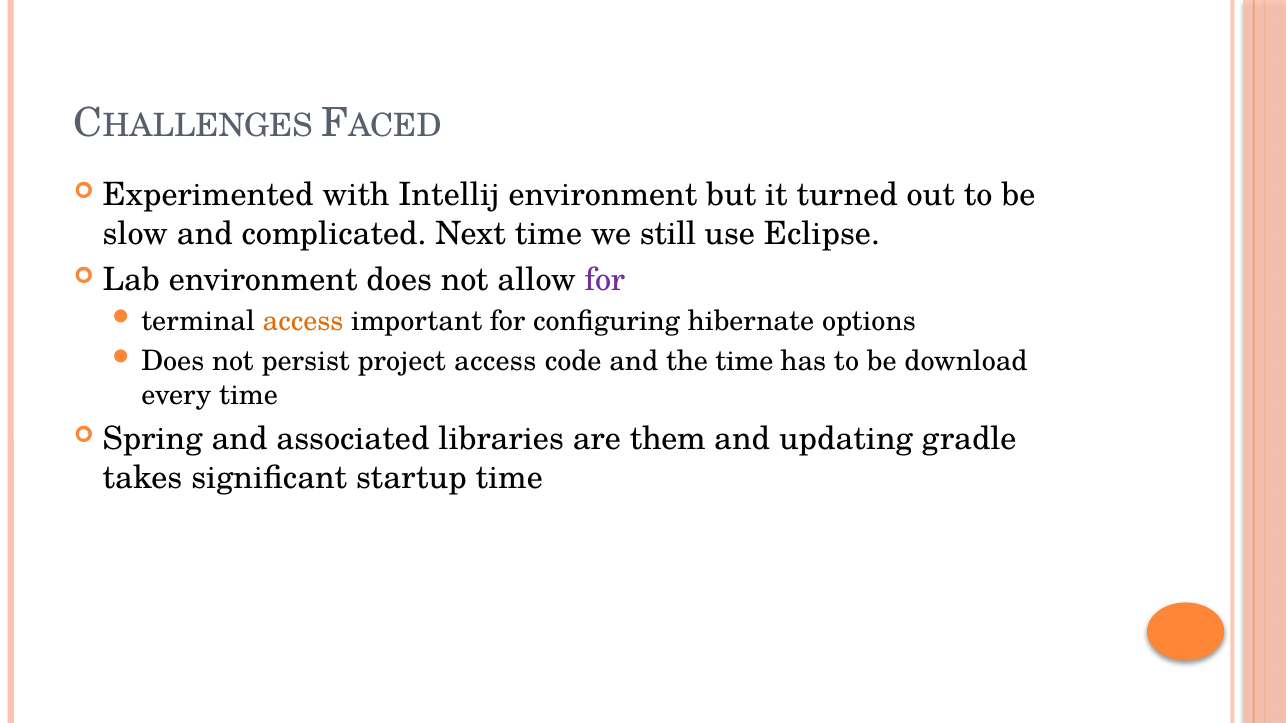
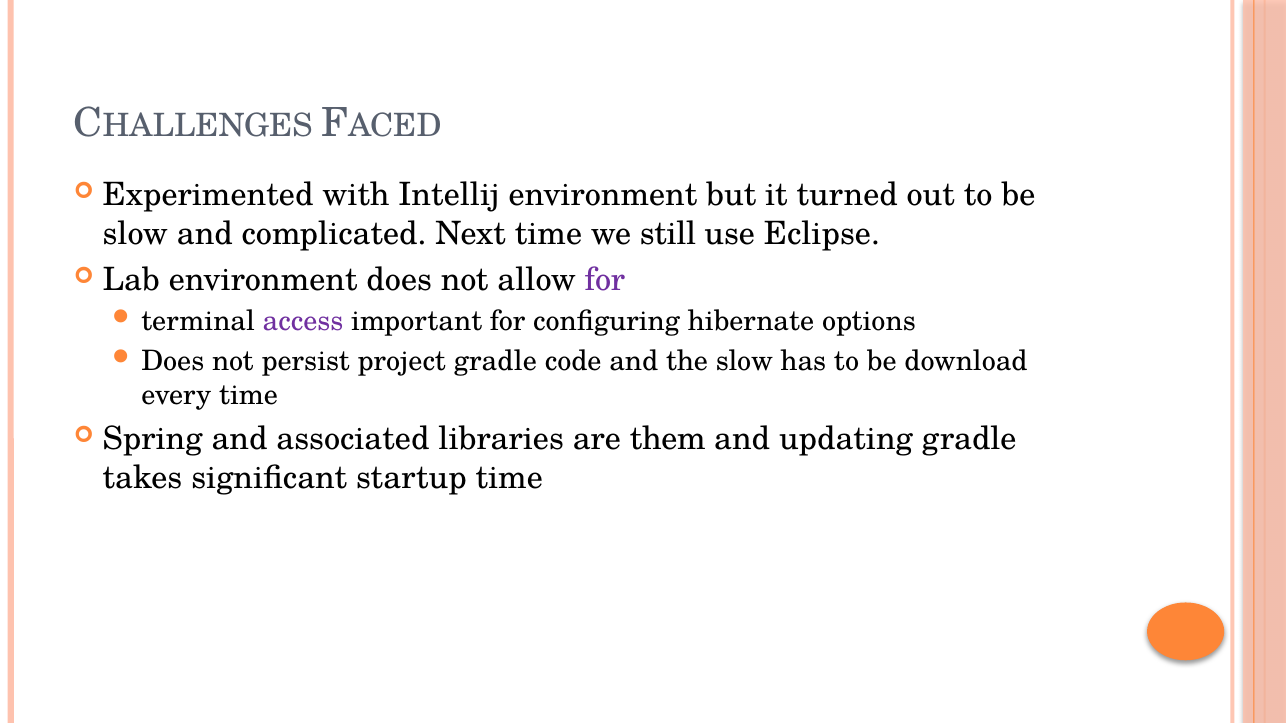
access at (303, 322) colour: orange -> purple
project access: access -> gradle
the time: time -> slow
